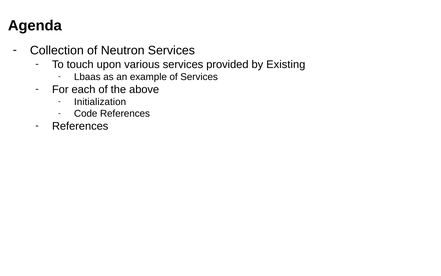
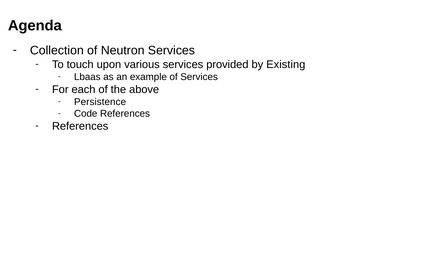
Initialization: Initialization -> Persistence
